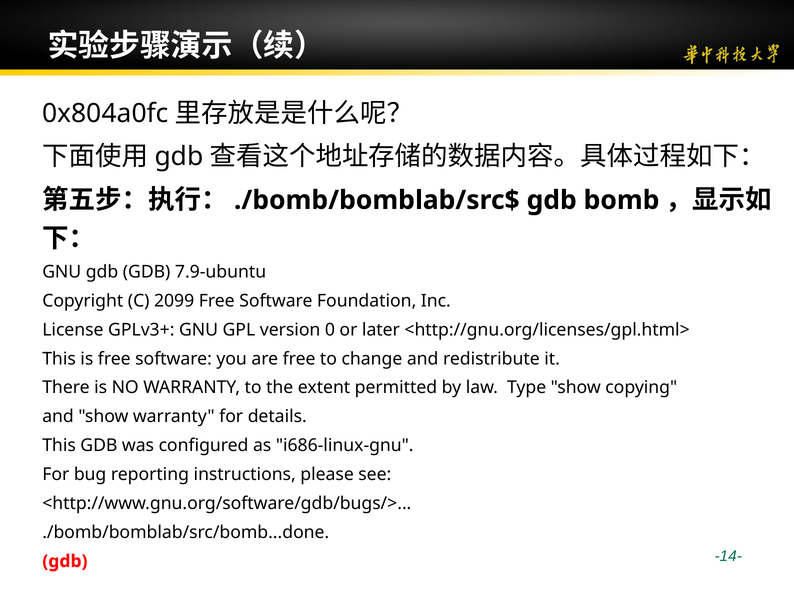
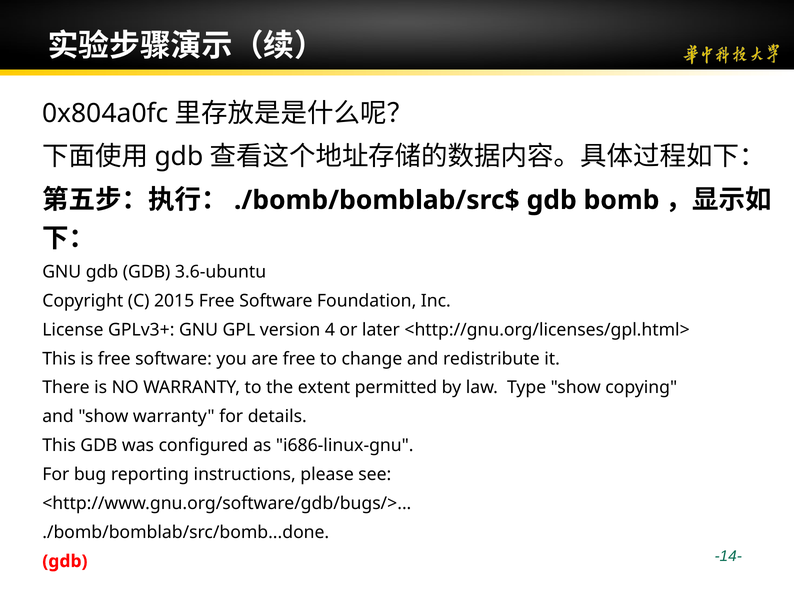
7.9-ubuntu: 7.9-ubuntu -> 3.6-ubuntu
2099: 2099 -> 2015
0: 0 -> 4
